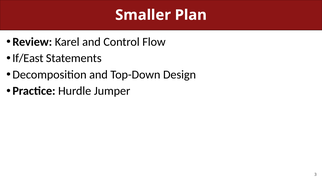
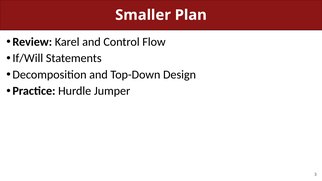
If/East: If/East -> If/Will
